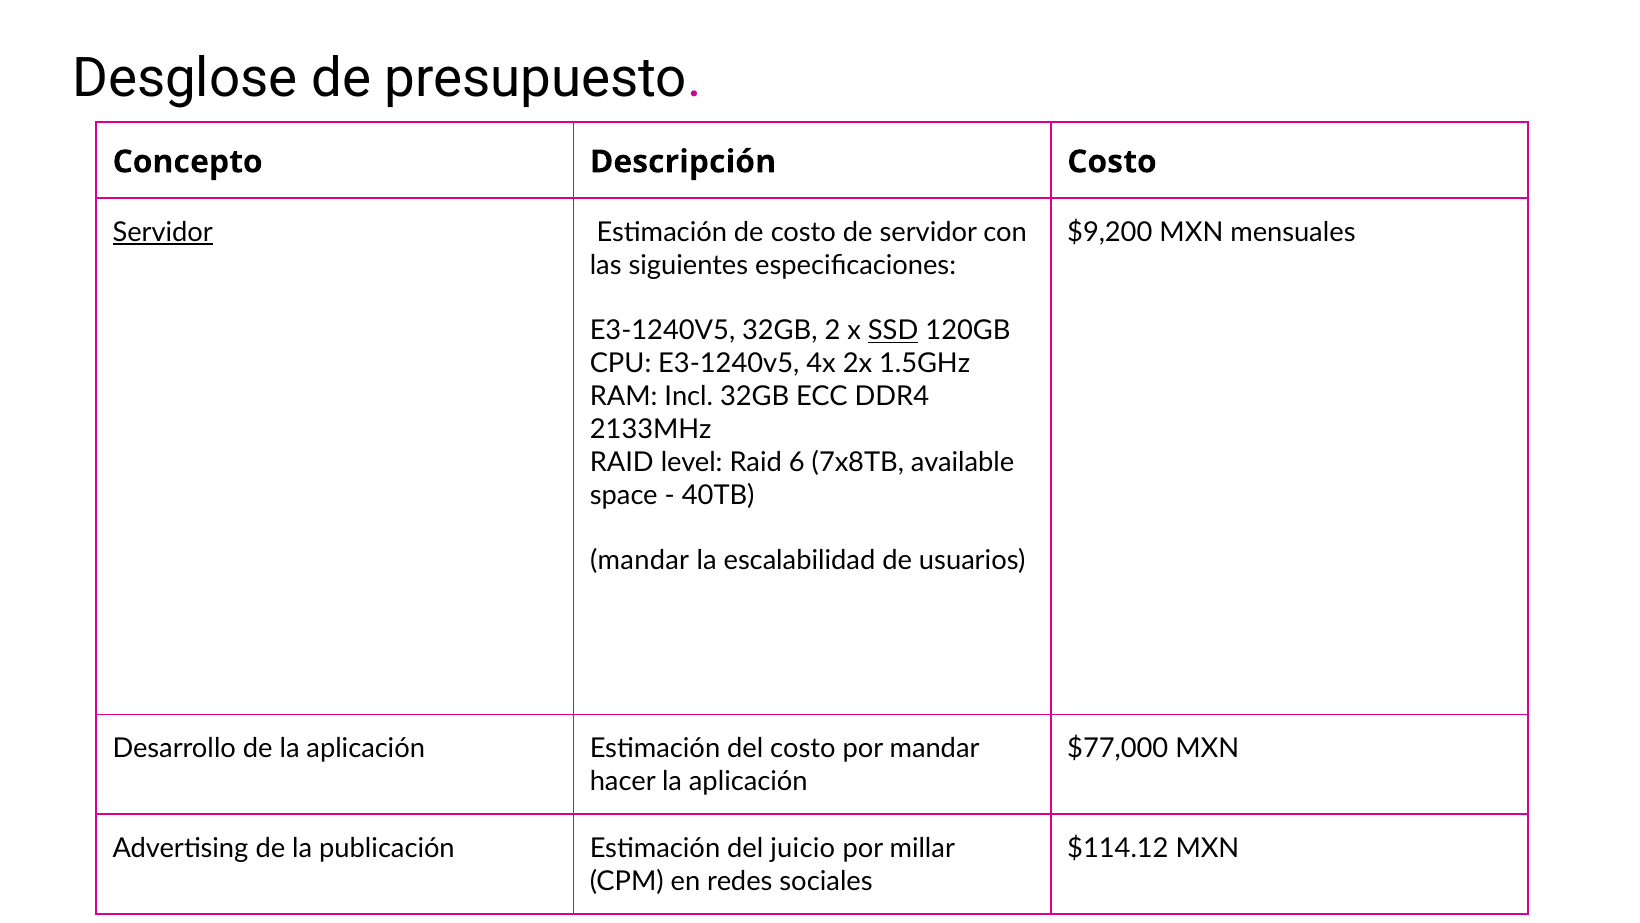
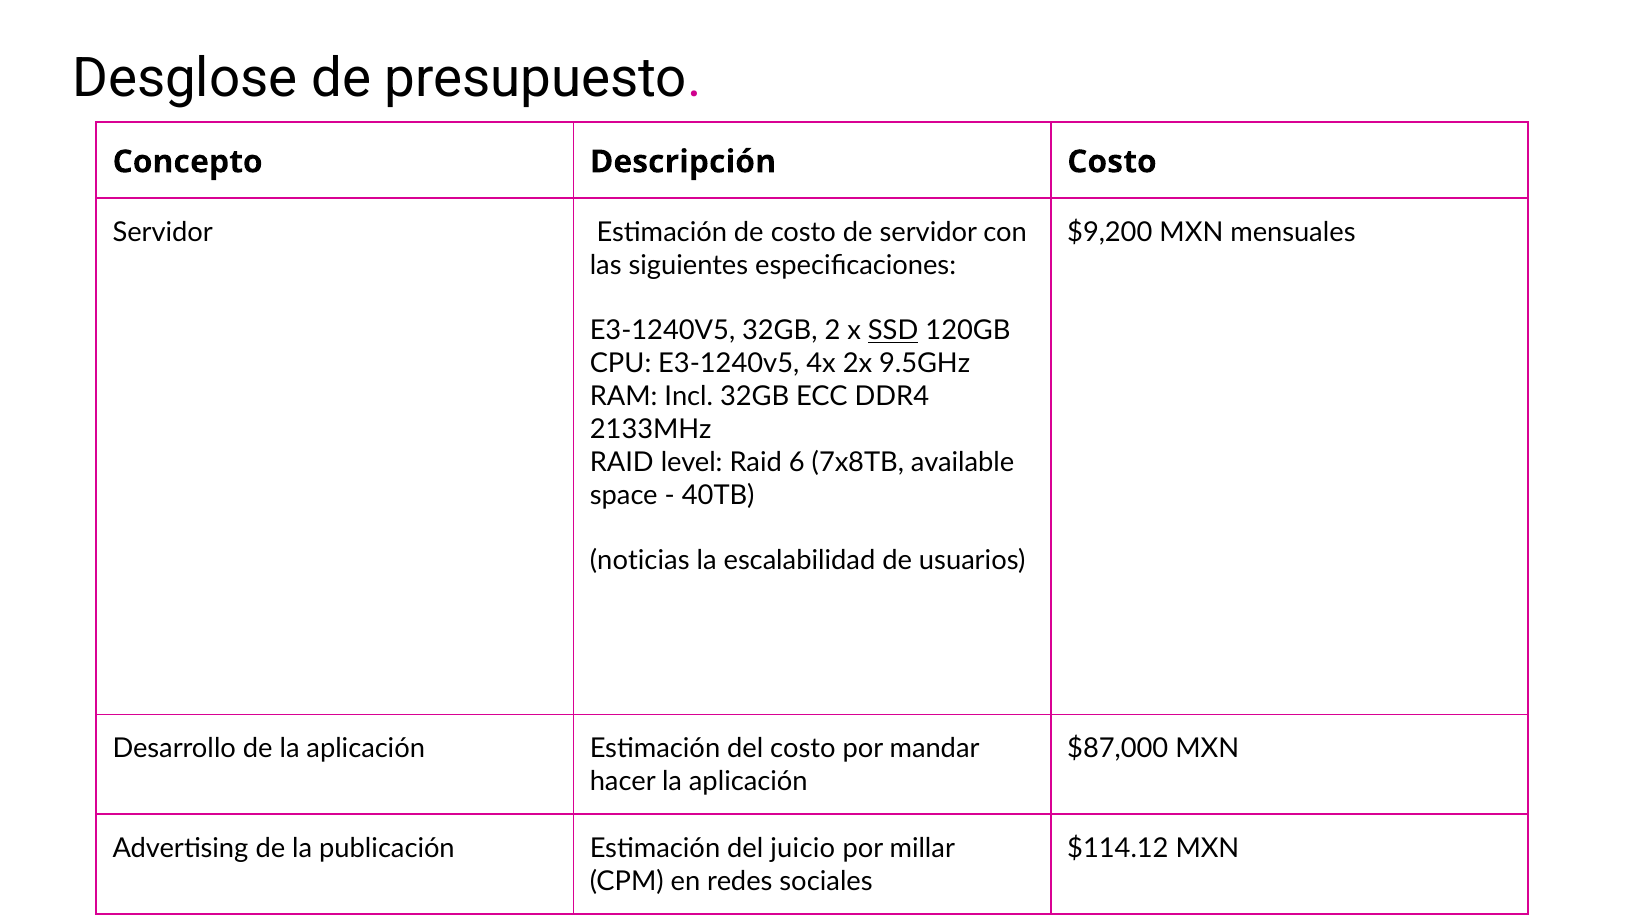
Servidor at (163, 232) underline: present -> none
1.5GHz: 1.5GHz -> 9.5GHz
mandar at (640, 560): mandar -> noticias
$77,000: $77,000 -> $87,000
